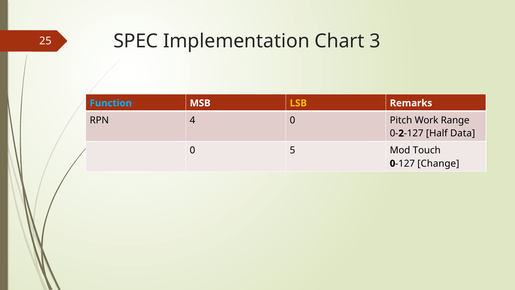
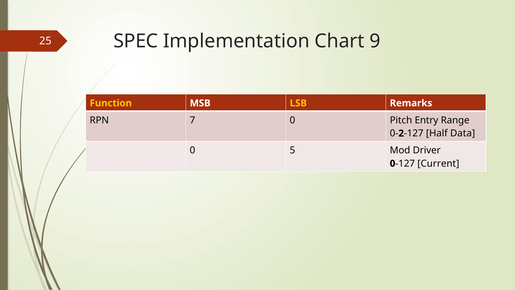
3: 3 -> 9
Function colour: light blue -> yellow
4: 4 -> 7
Work: Work -> Entry
Touch: Touch -> Driver
Change: Change -> Current
